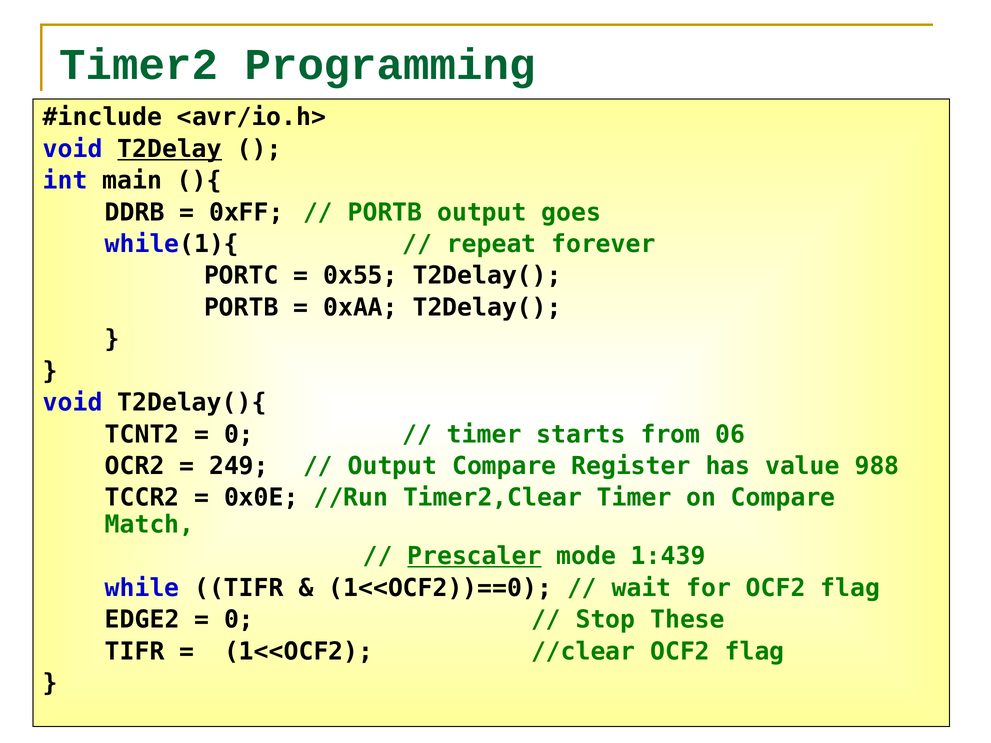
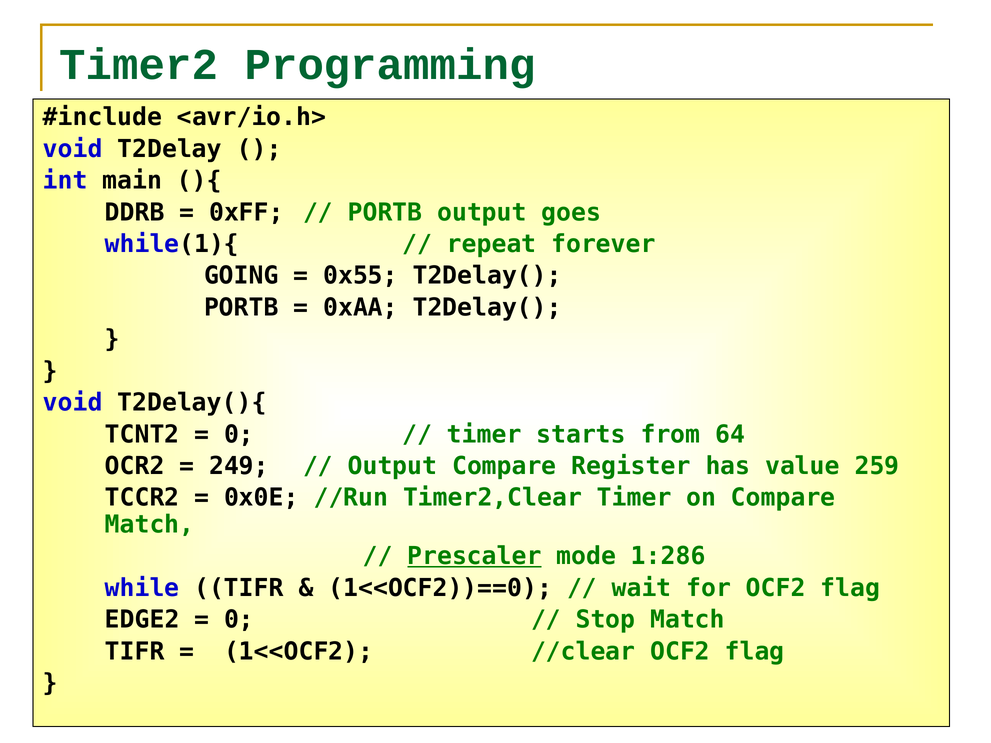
T2Delay underline: present -> none
PORTC: PORTC -> GOING
06: 06 -> 64
988: 988 -> 259
1:439: 1:439 -> 1:286
Stop These: These -> Match
